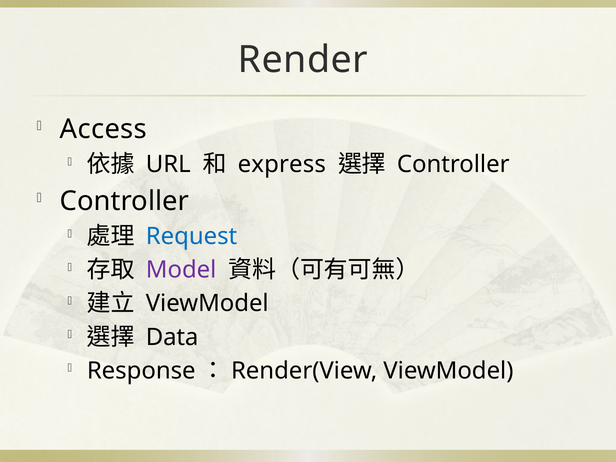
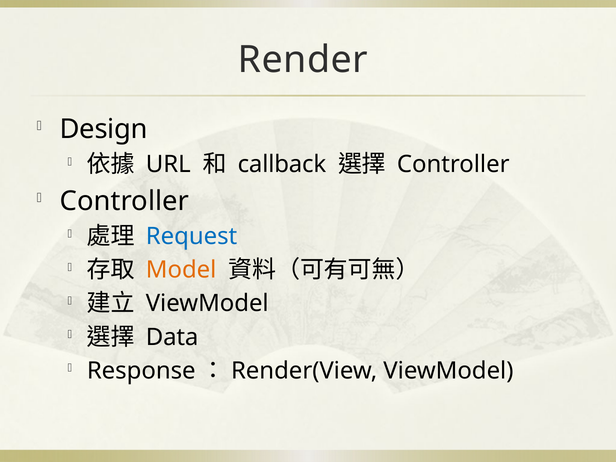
Access: Access -> Design
express: express -> callback
Model colour: purple -> orange
